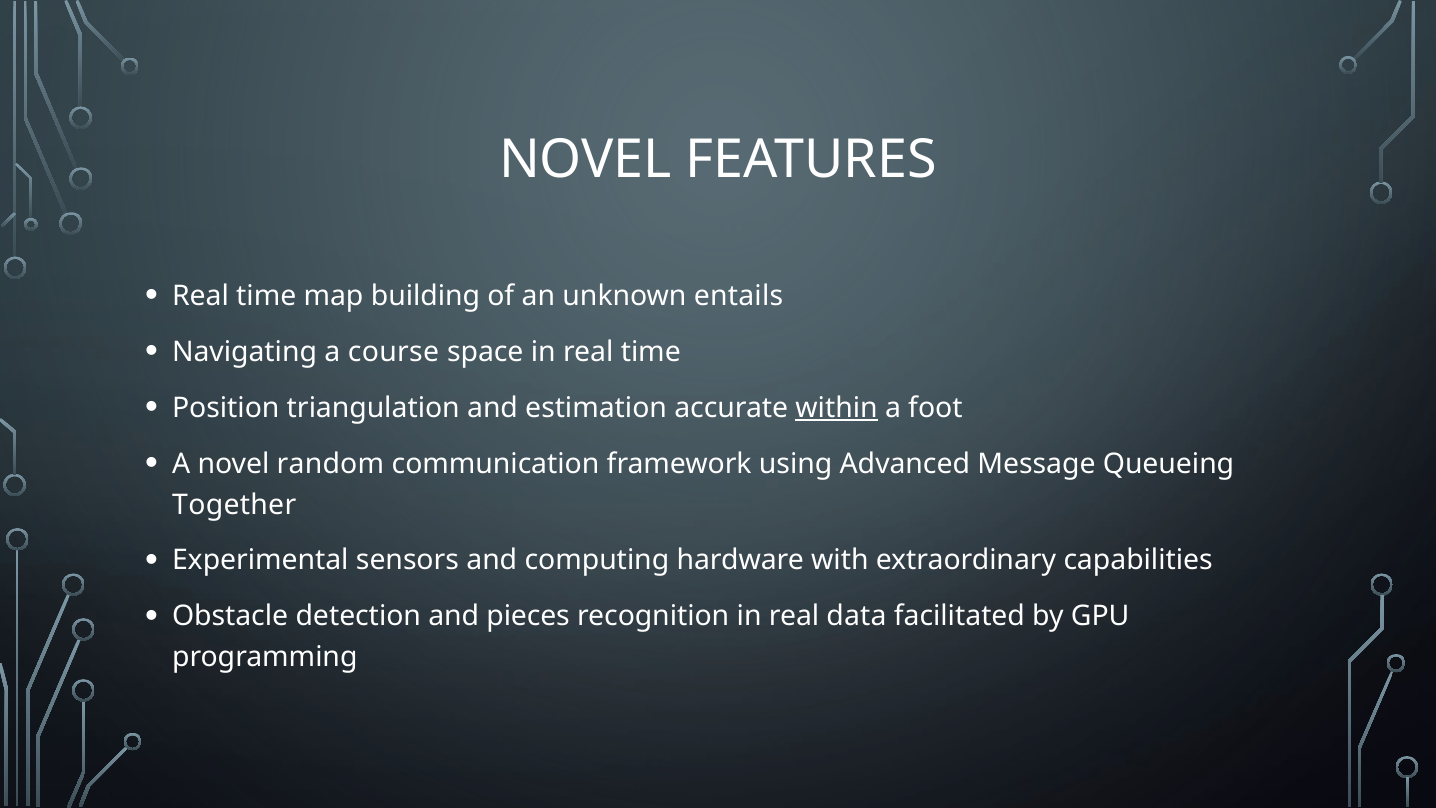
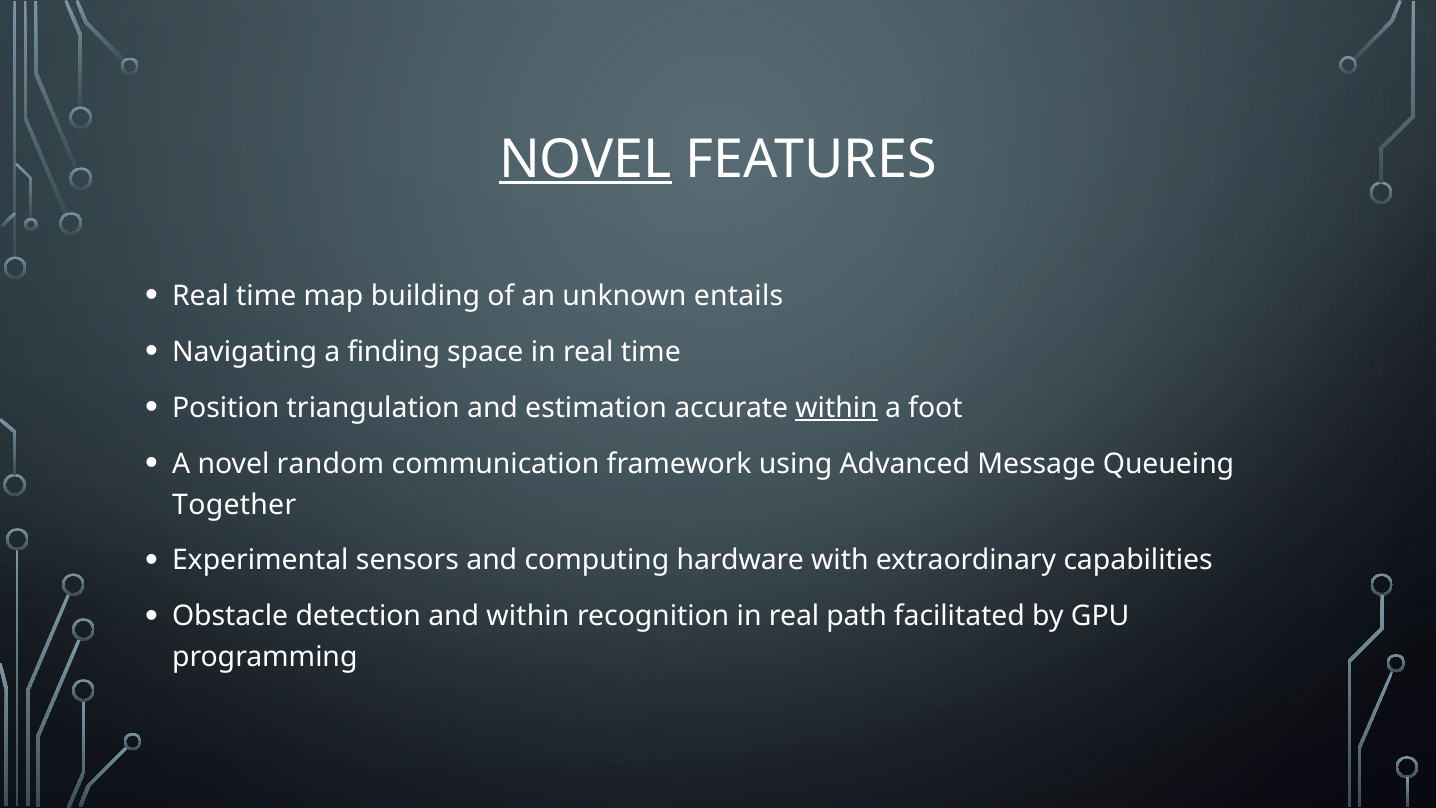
NOVEL at (586, 160) underline: none -> present
course: course -> finding
and pieces: pieces -> within
data: data -> path
